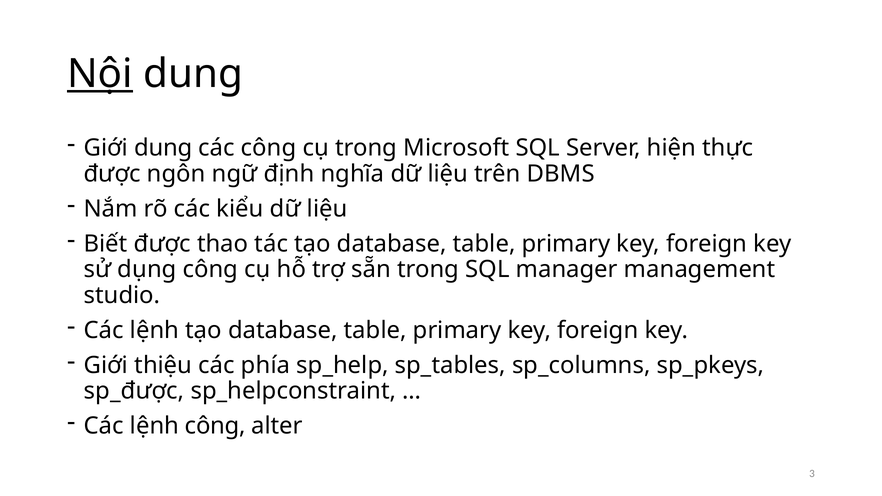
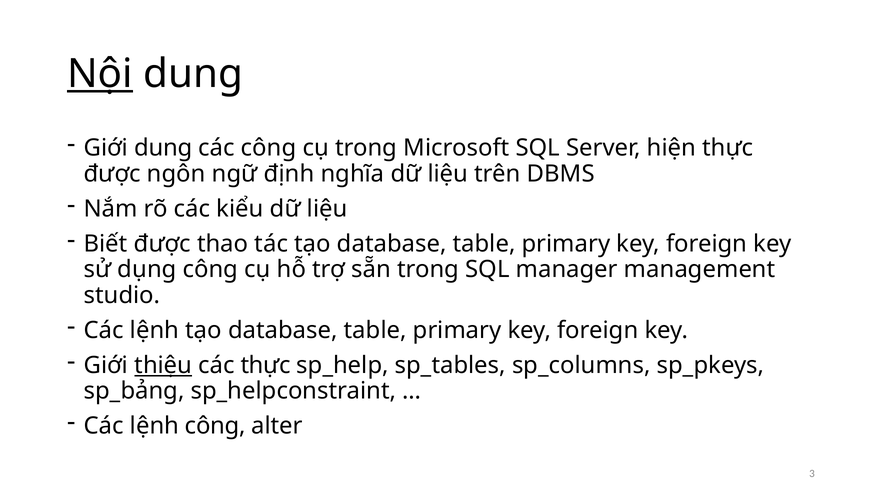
thiệu underline: none -> present
các phía: phía -> thực
sp_được: sp_được -> sp_bảng
